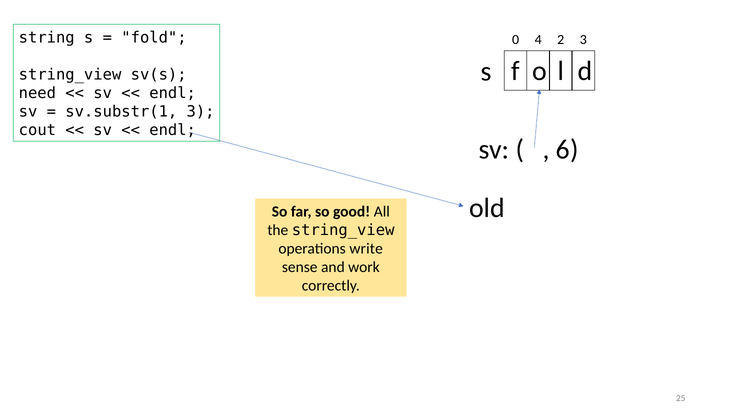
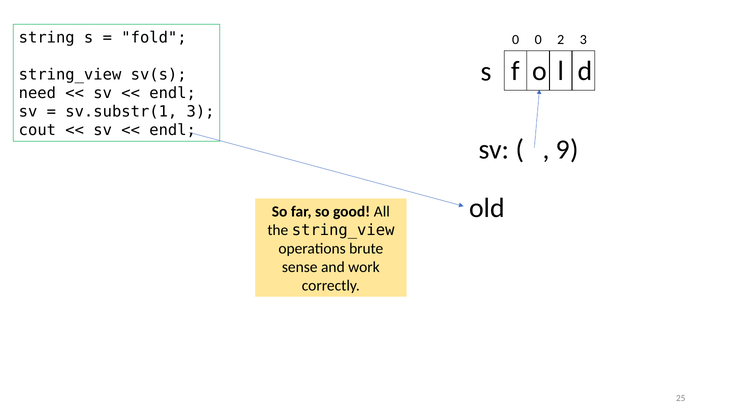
0 4: 4 -> 0
6: 6 -> 9
write: write -> brute
